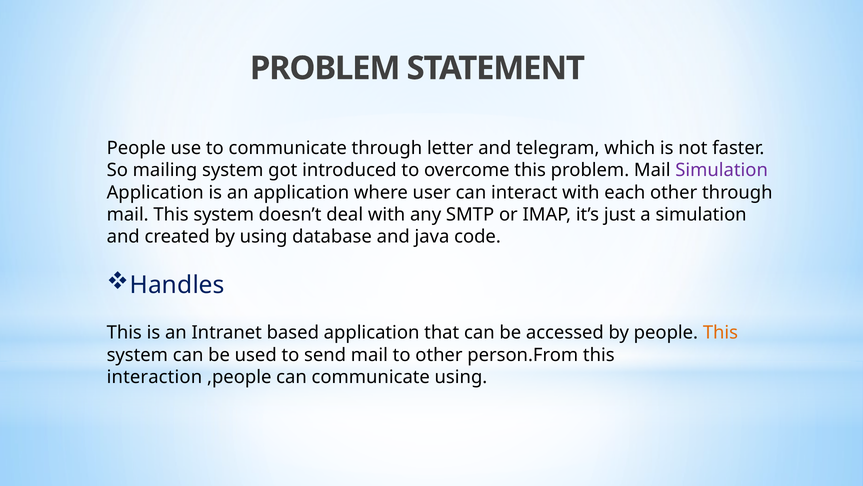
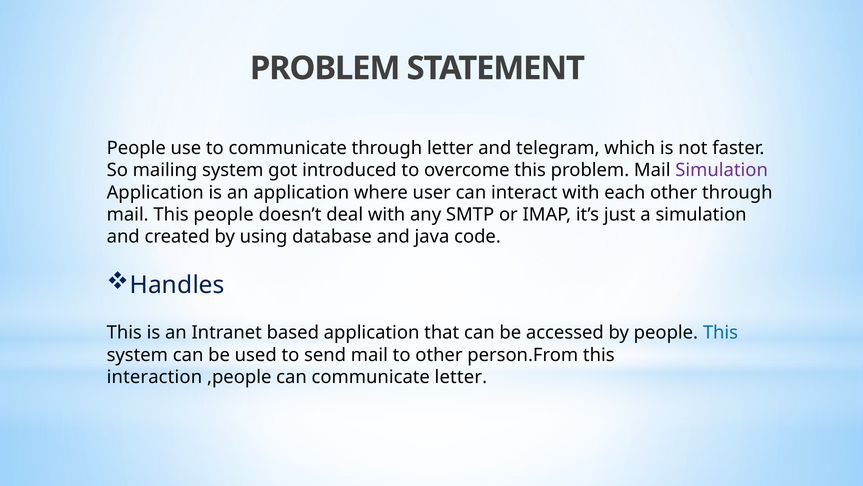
mail This system: system -> people
This at (720, 333) colour: orange -> blue
communicate using: using -> letter
